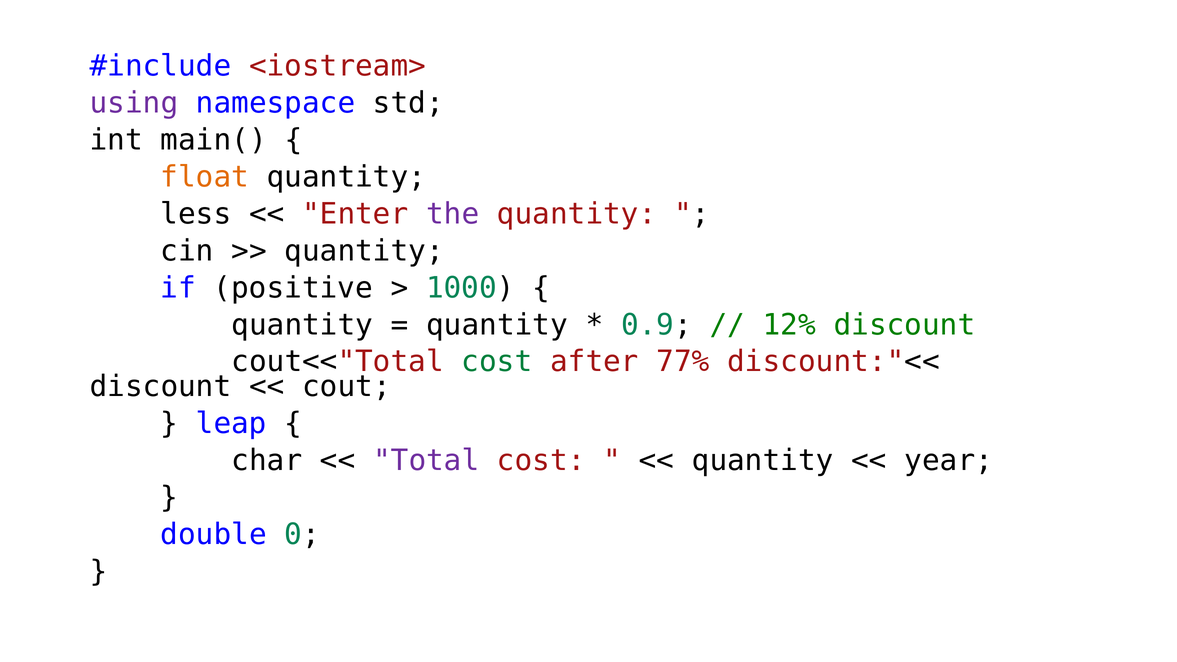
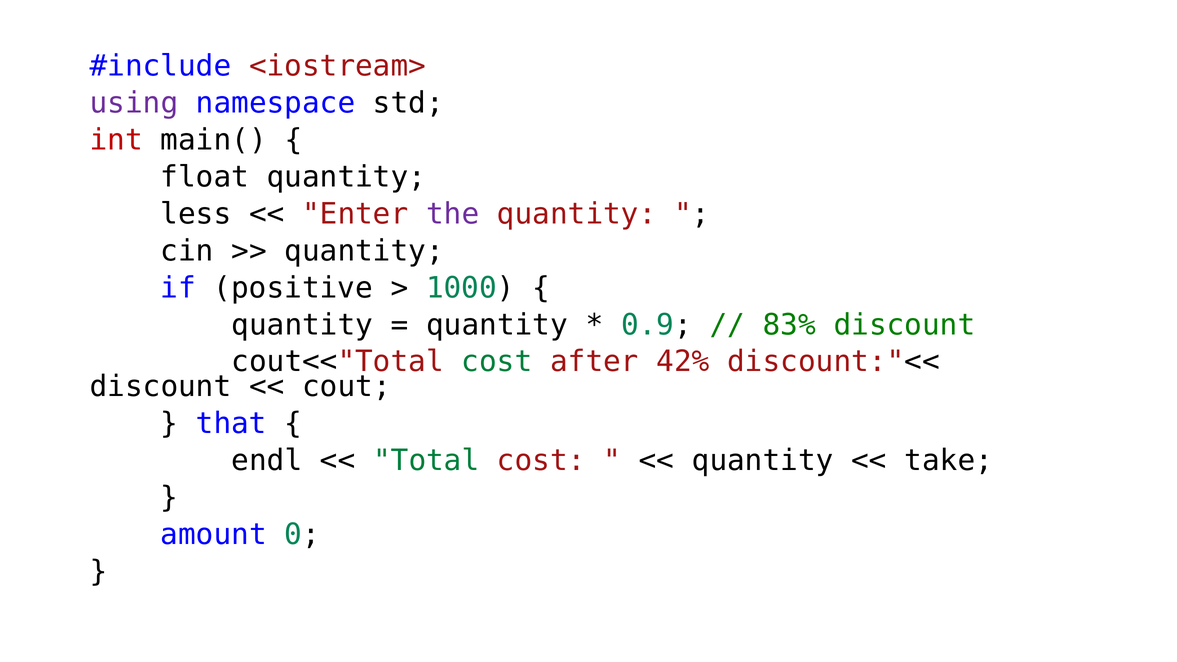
int colour: black -> red
float colour: orange -> black
12%: 12% -> 83%
77%: 77% -> 42%
leap: leap -> that
char: char -> endl
Total colour: purple -> green
year: year -> take
double: double -> amount
